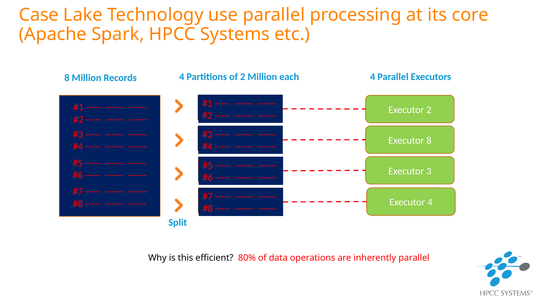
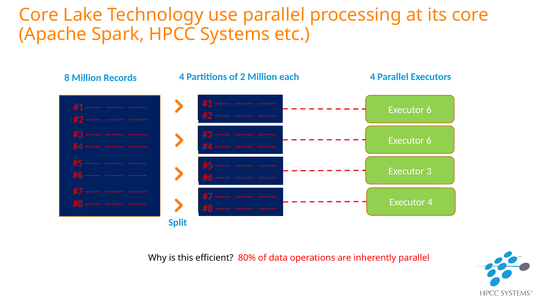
Case at (39, 15): Case -> Core
2 at (429, 110): 2 -> 6
8 at (429, 140): 8 -> 6
